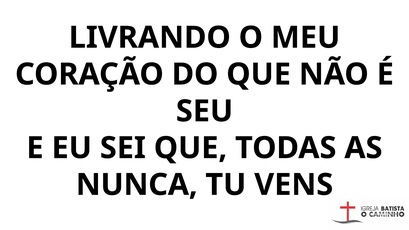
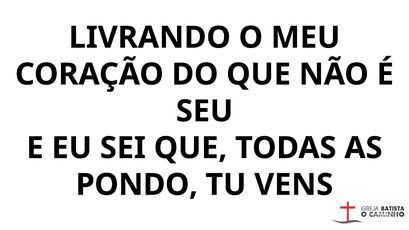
NUNCA: NUNCA -> PONDO
